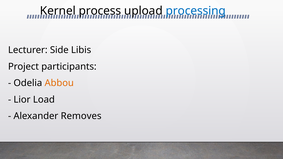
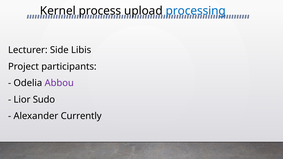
Abbou colour: orange -> purple
Load: Load -> Sudo
Removes: Removes -> Currently
